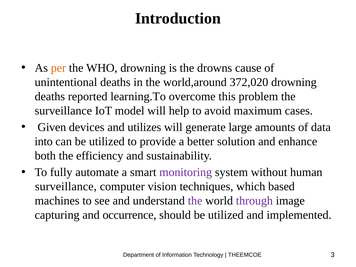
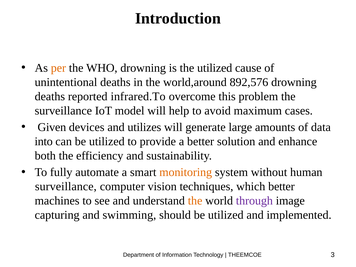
the drowns: drowns -> utilized
372,020: 372,020 -> 892,576
learning.To: learning.To -> infrared.To
monitoring colour: purple -> orange
which based: based -> better
the at (195, 201) colour: purple -> orange
occurrence: occurrence -> swimming
